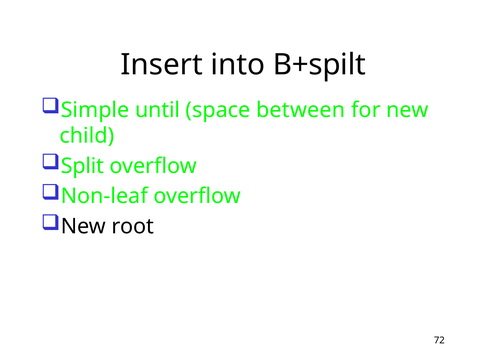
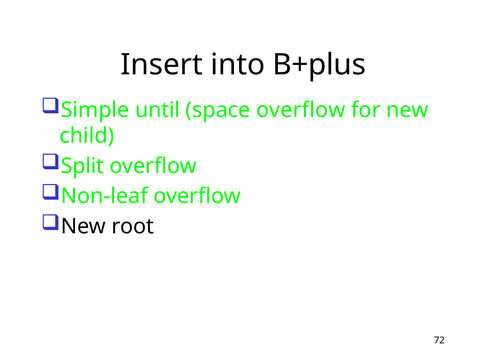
B+spilt: B+spilt -> B+plus
space between: between -> overflow
